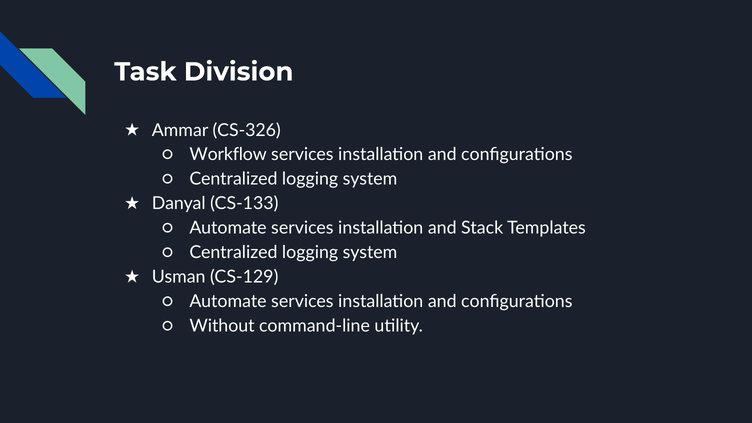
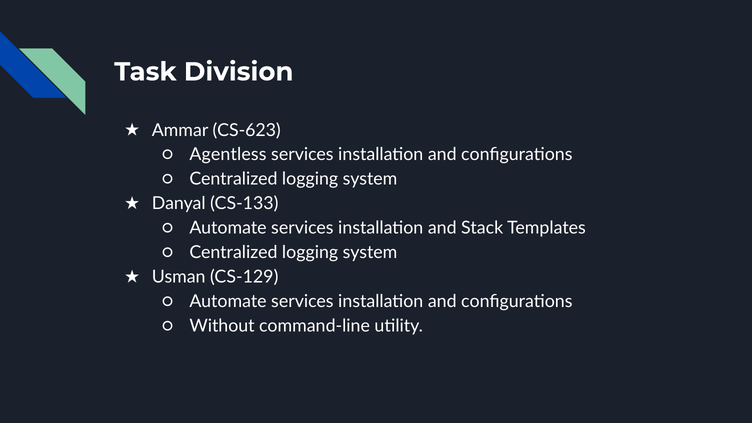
CS-326: CS-326 -> CS-623
Workflow: Workflow -> Agentless
